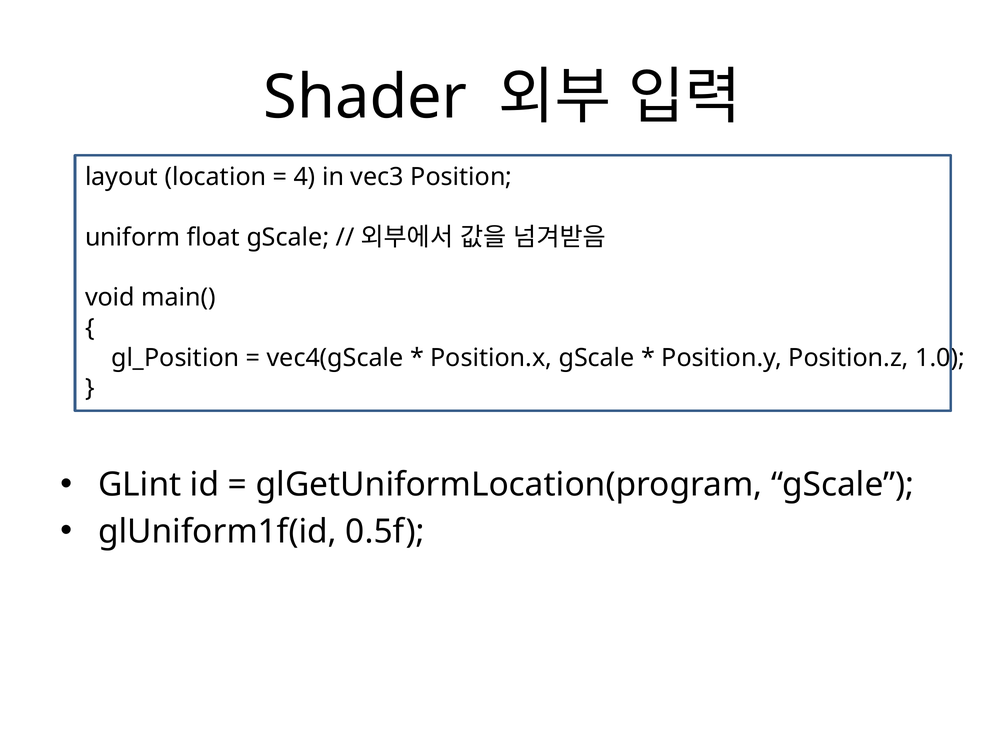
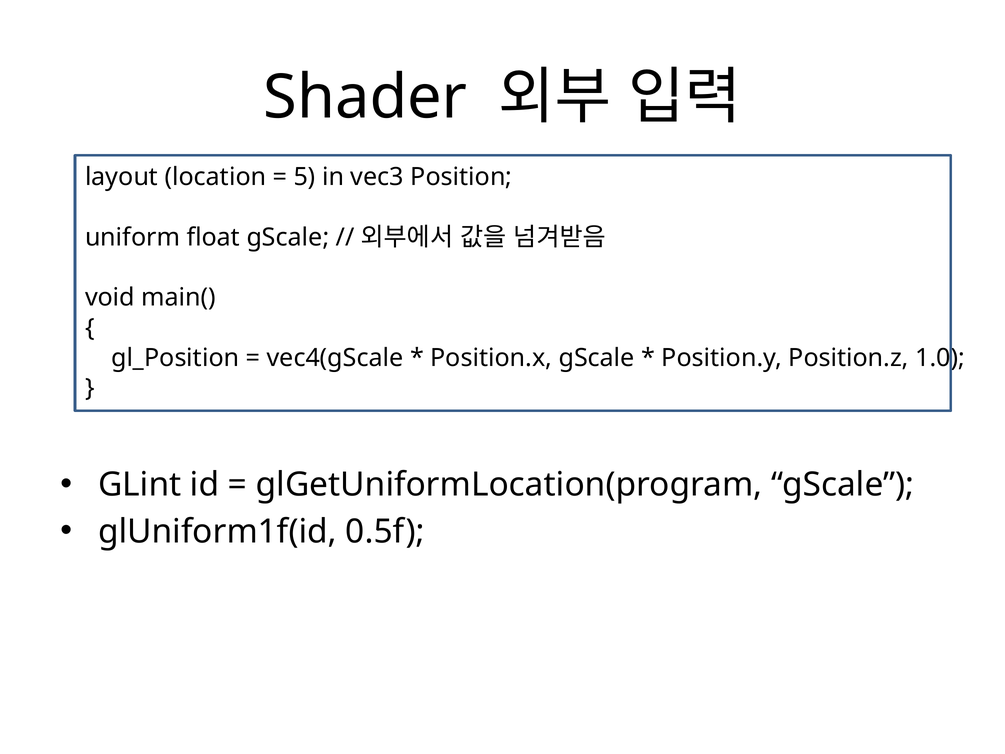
4: 4 -> 5
